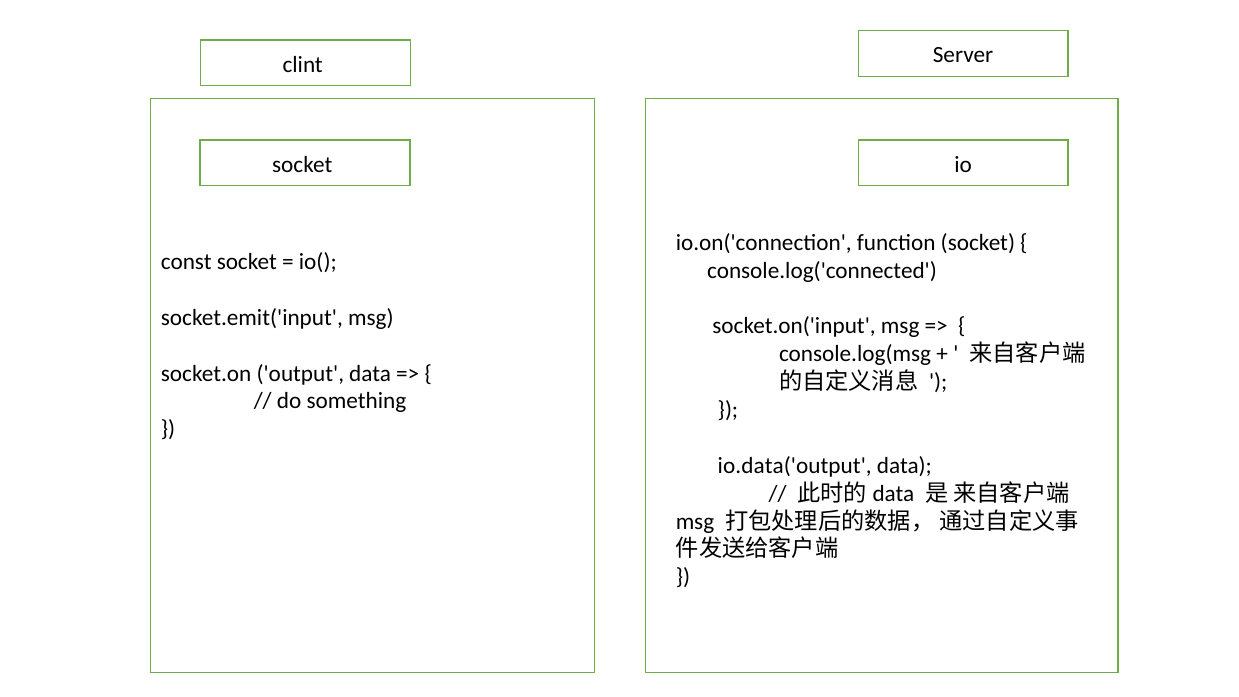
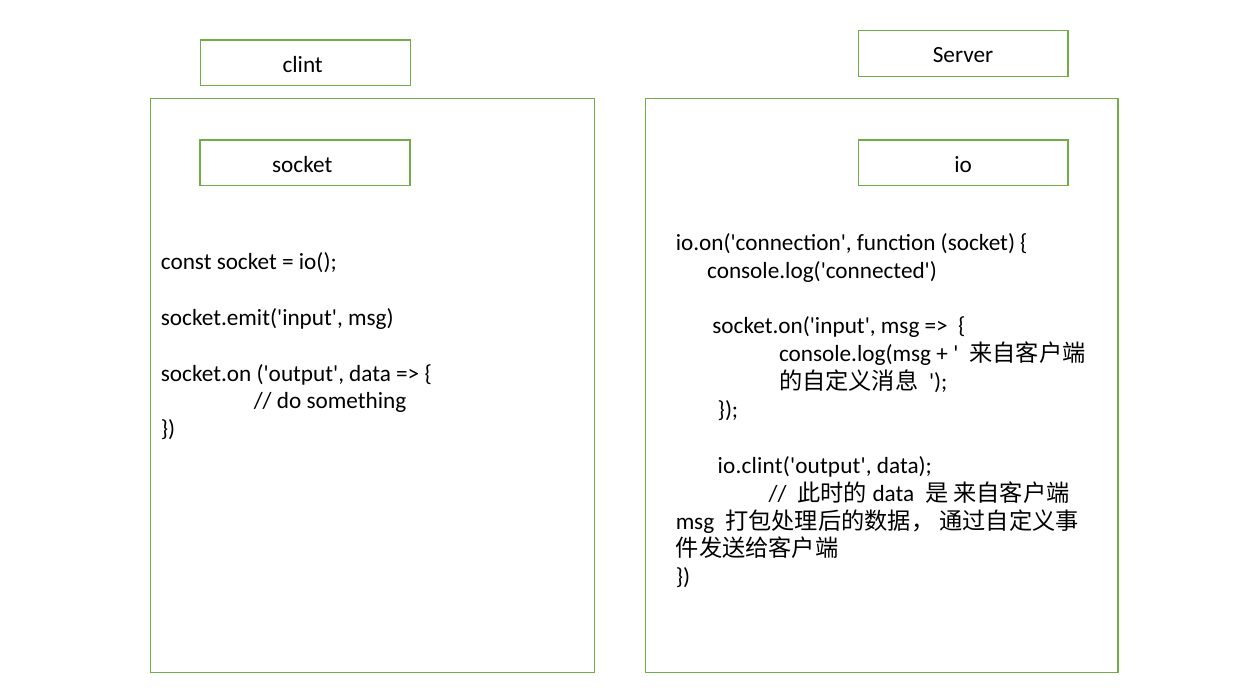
io.data('output: io.data('output -> io.clint('output
